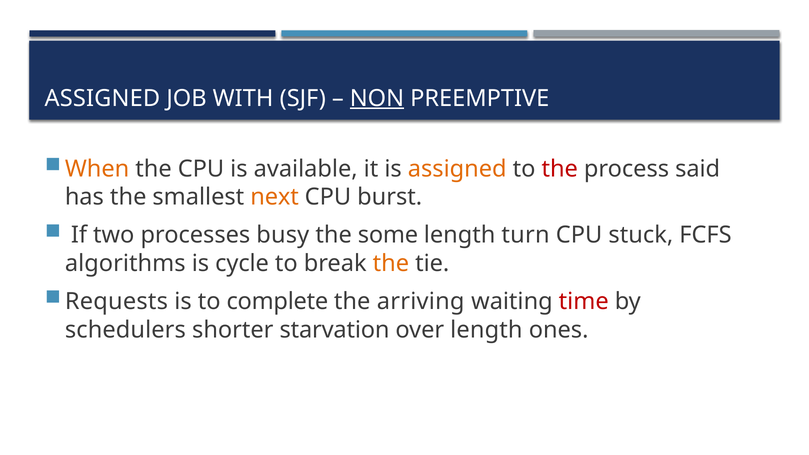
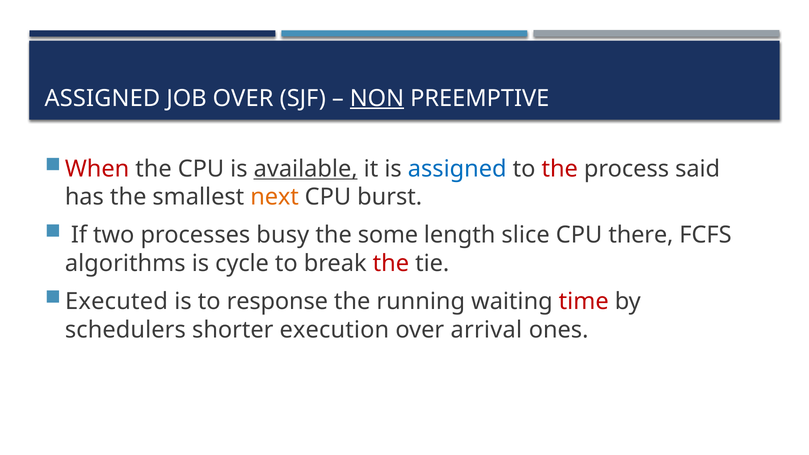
JOB WITH: WITH -> OVER
When colour: orange -> red
available underline: none -> present
assigned at (457, 169) colour: orange -> blue
turn: turn -> slice
stuck: stuck -> there
the at (391, 263) colour: orange -> red
Requests: Requests -> Executed
complete: complete -> response
arriving: arriving -> running
starvation: starvation -> execution
over length: length -> arrival
